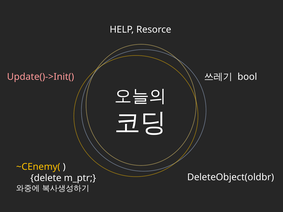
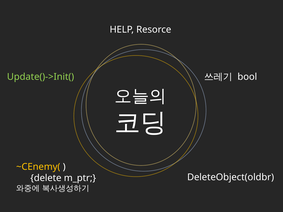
Update()->Init( colour: pink -> light green
